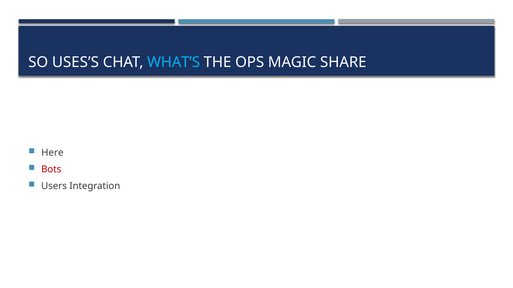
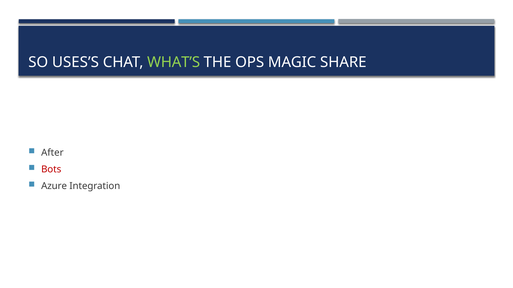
WHAT’S colour: light blue -> light green
Here: Here -> After
Users: Users -> Azure
